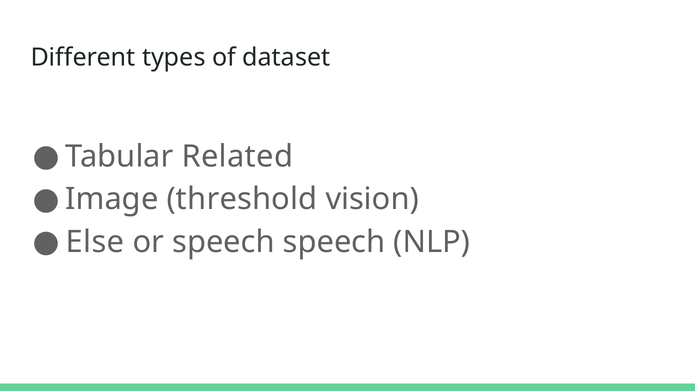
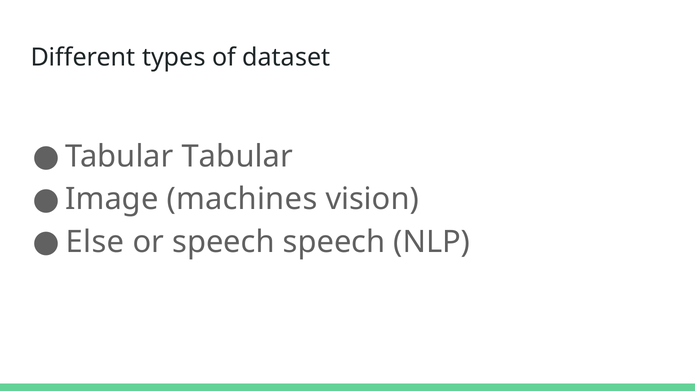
Tabular Related: Related -> Tabular
threshold: threshold -> machines
